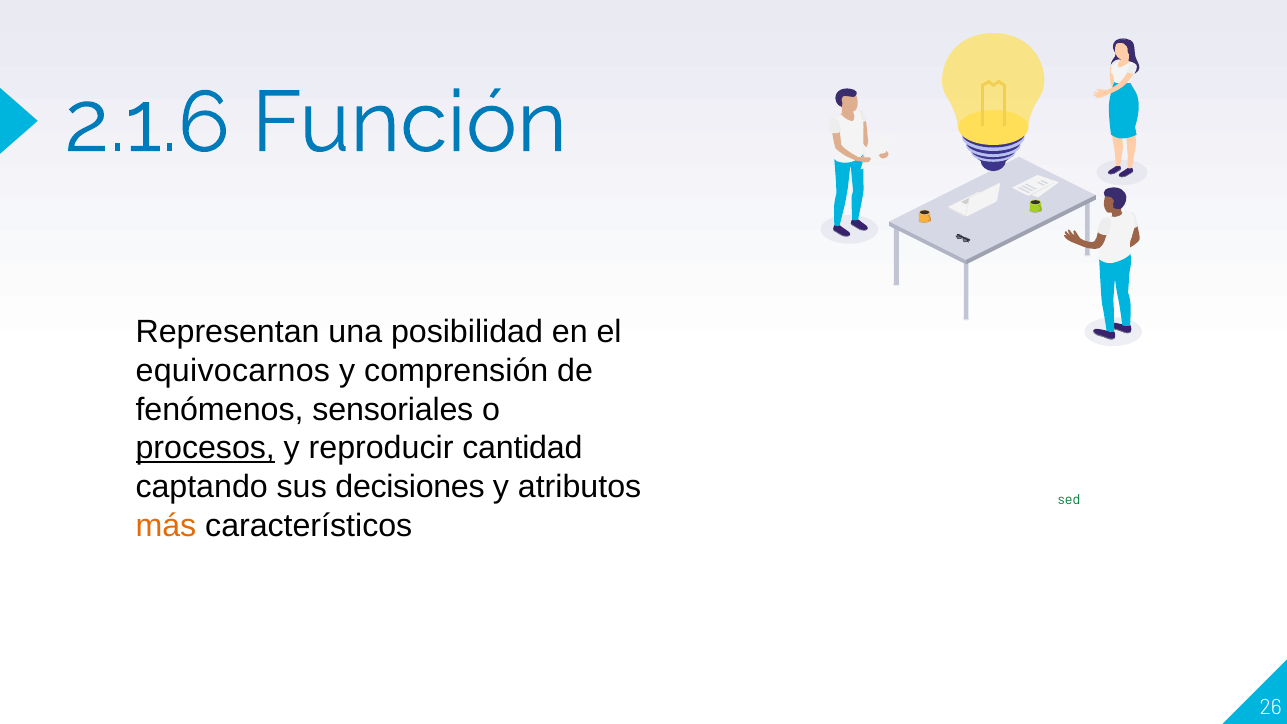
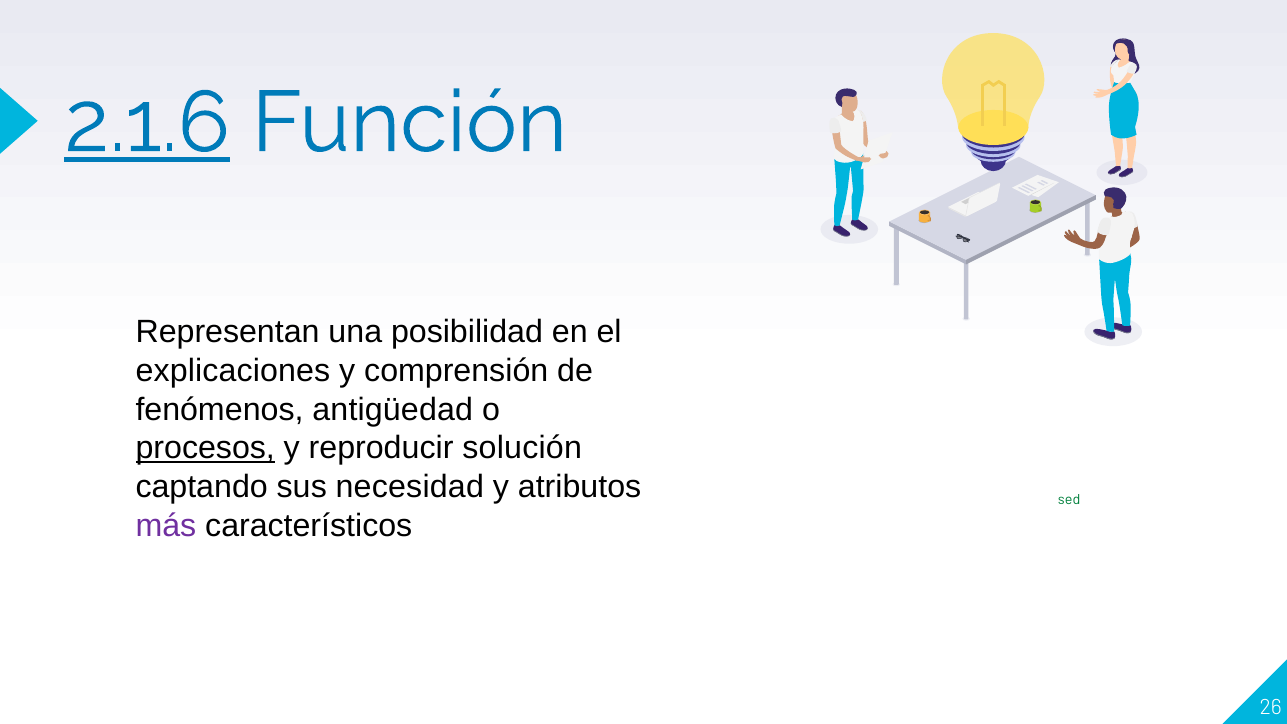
2.1.6 underline: none -> present
equivocarnos: equivocarnos -> explicaciones
sensoriales: sensoriales -> antigüedad
cantidad: cantidad -> solución
decisiones: decisiones -> necesidad
más colour: orange -> purple
